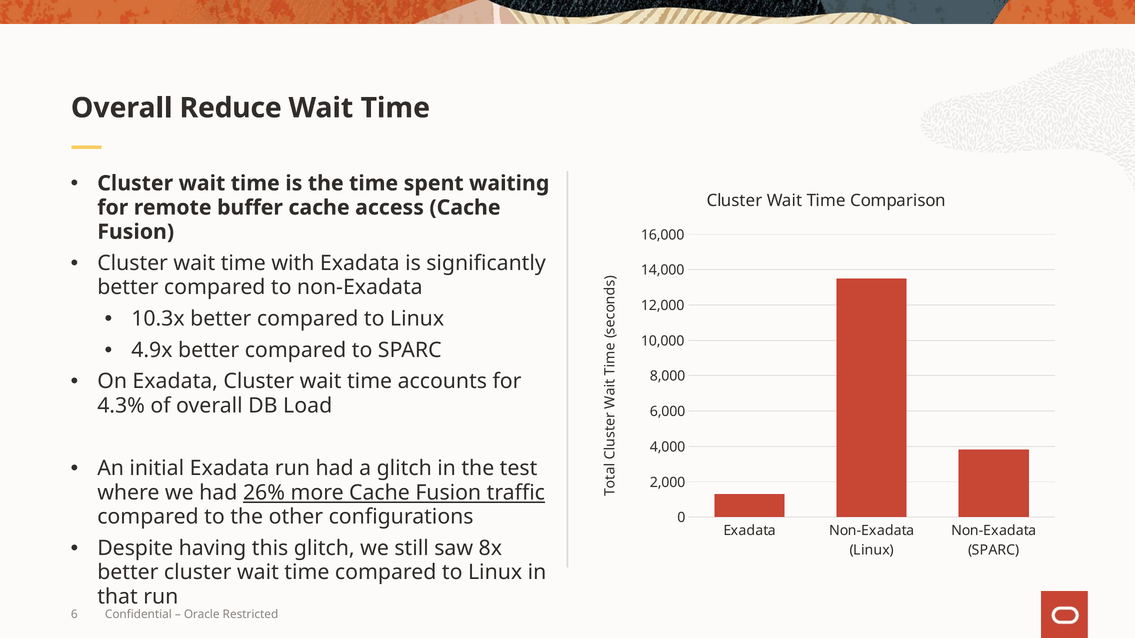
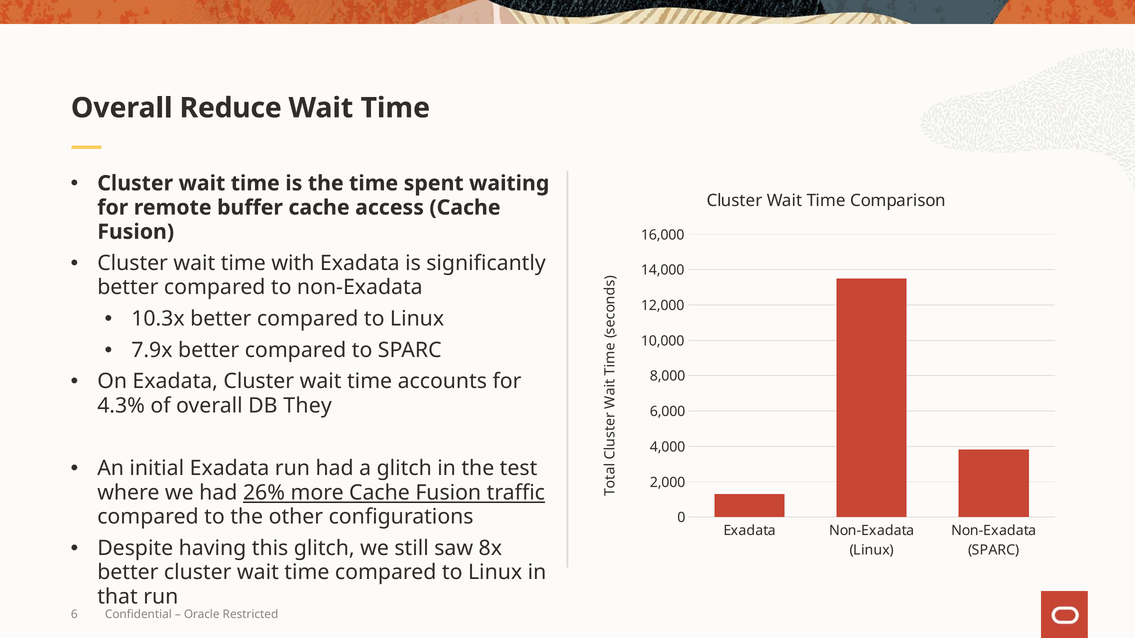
4.9x: 4.9x -> 7.9x
Load: Load -> They
